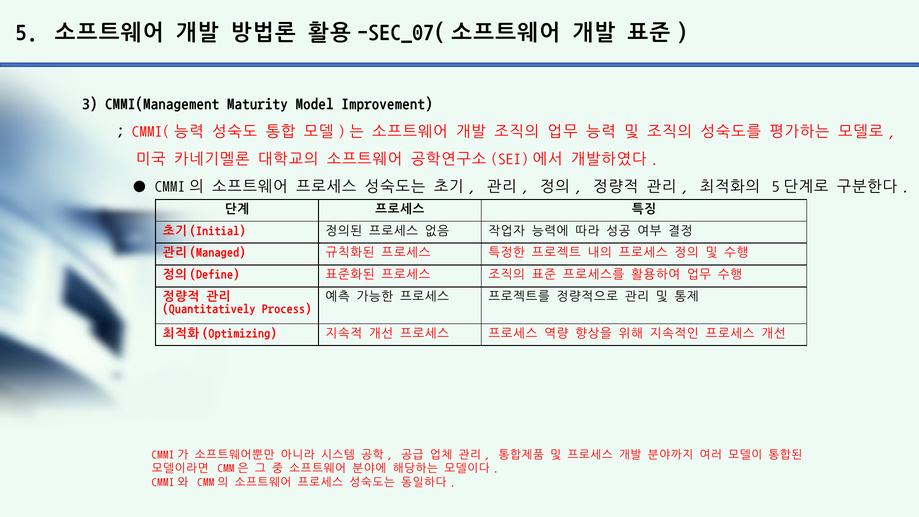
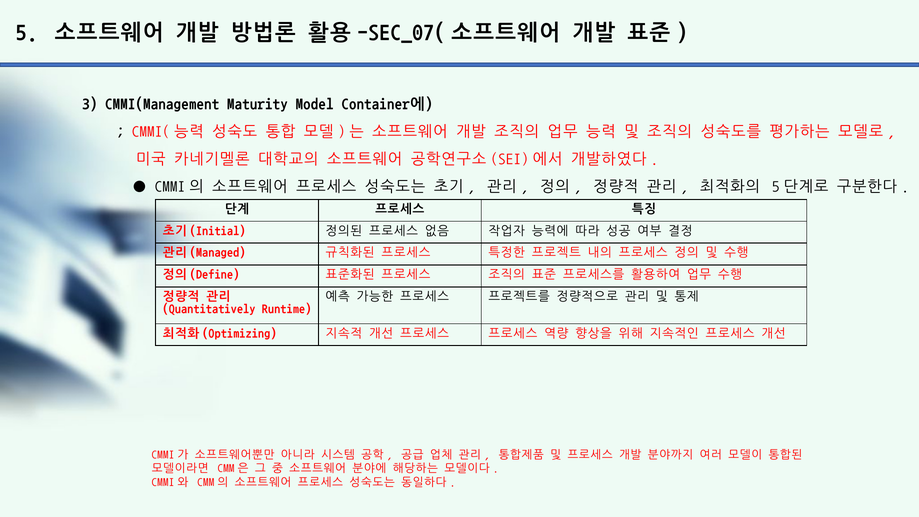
Improvement: Improvement -> Container에
Process: Process -> Runtime
